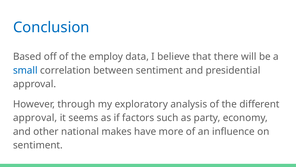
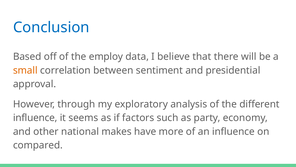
small colour: blue -> orange
approval at (35, 118): approval -> influence
sentiment at (38, 145): sentiment -> compared
